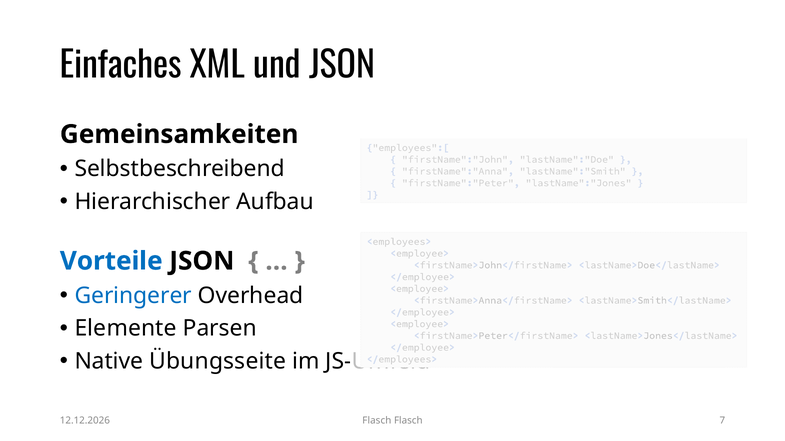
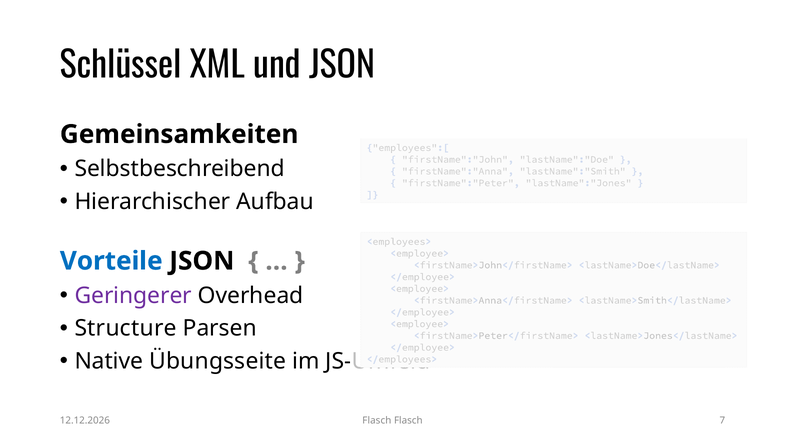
Einfaches: Einfaches -> Schlüssel
Geringerer colour: blue -> purple
Elemente: Elemente -> Structure
